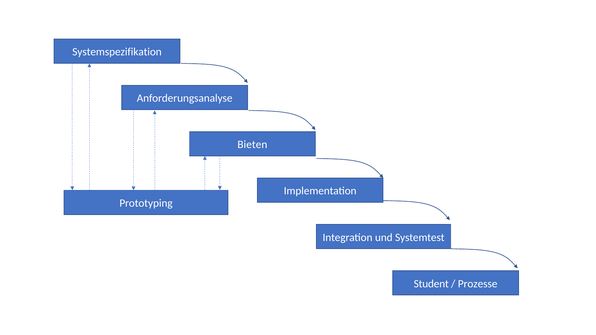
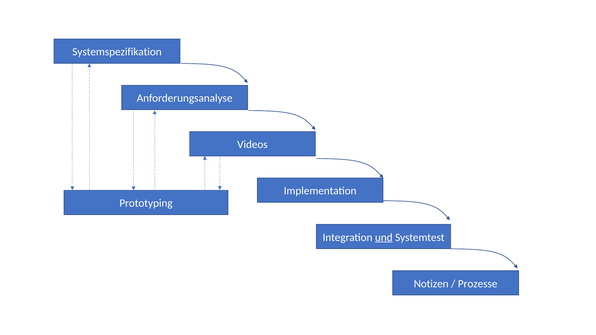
Bieten: Bieten -> Videos
und underline: none -> present
Student: Student -> Notizen
